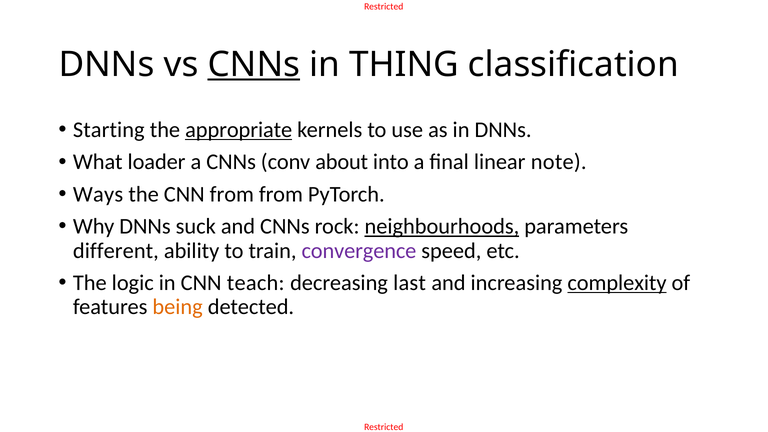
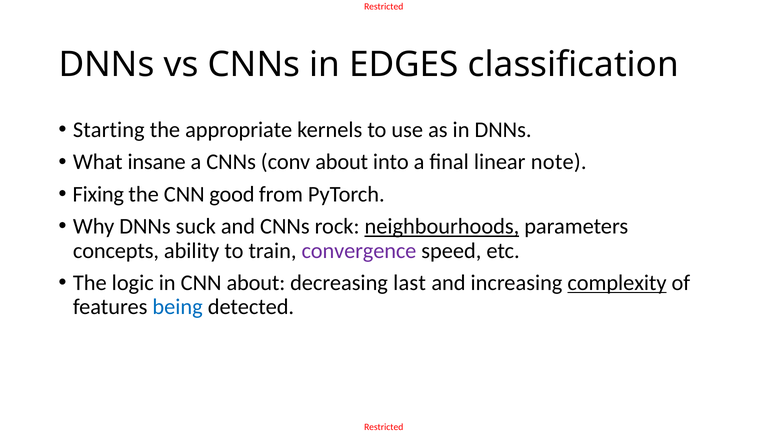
CNNs at (254, 65) underline: present -> none
THING: THING -> EDGES
appropriate underline: present -> none
loader: loader -> insane
Ways: Ways -> Fixing
CNN from: from -> good
different: different -> concepts
CNN teach: teach -> about
being colour: orange -> blue
